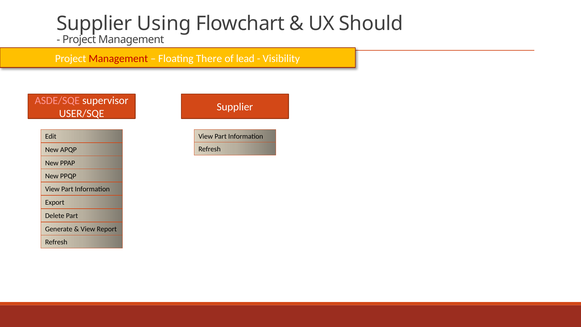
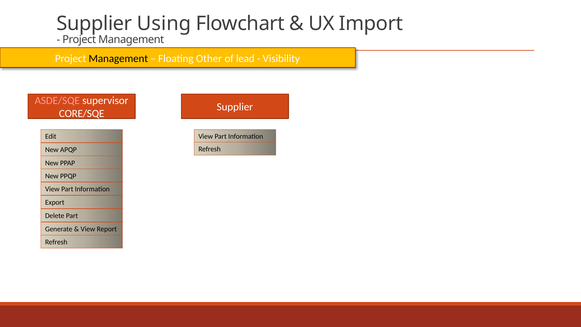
Should: Should -> Import
Management at (118, 58) colour: red -> black
There: There -> Other
USER/SQE: USER/SQE -> CORE/SQE
